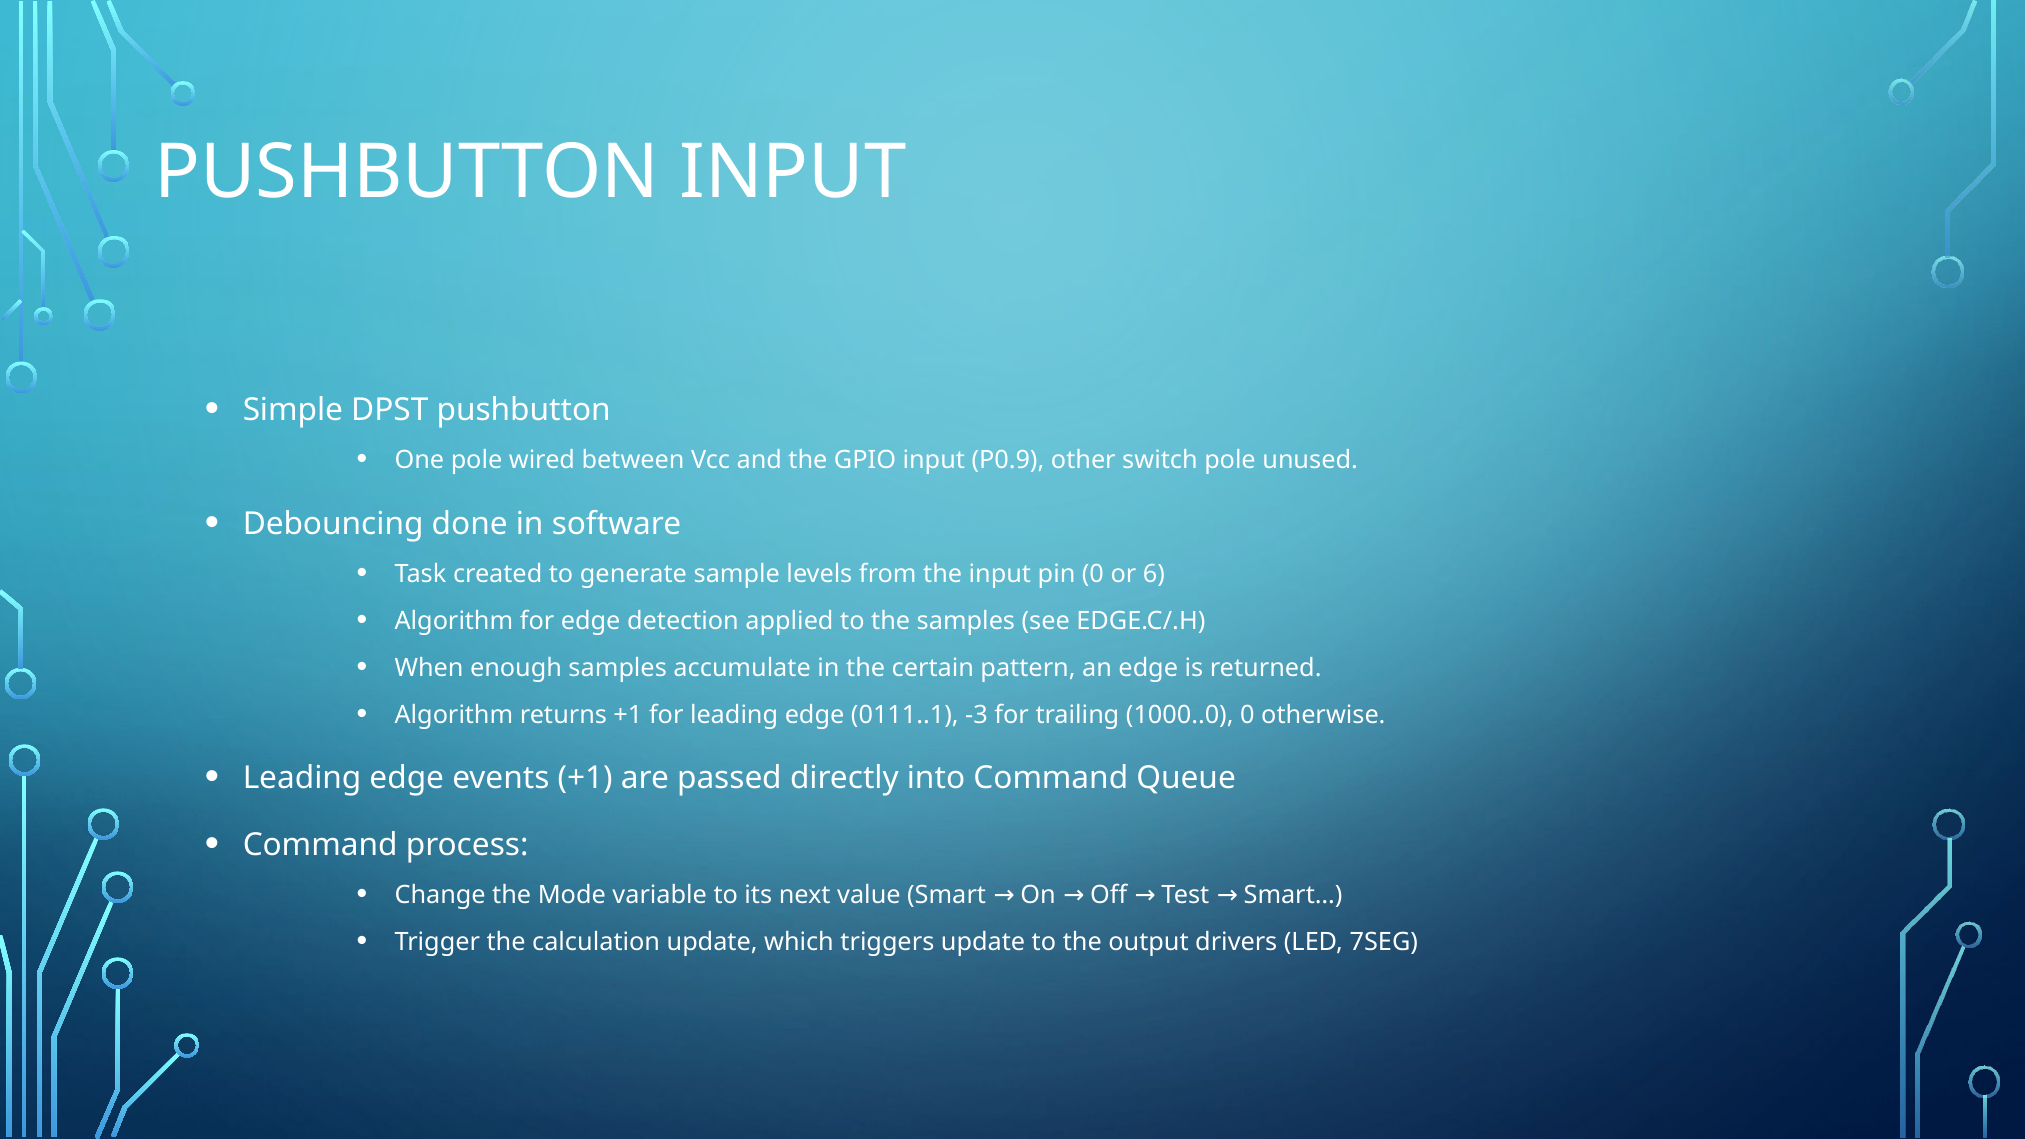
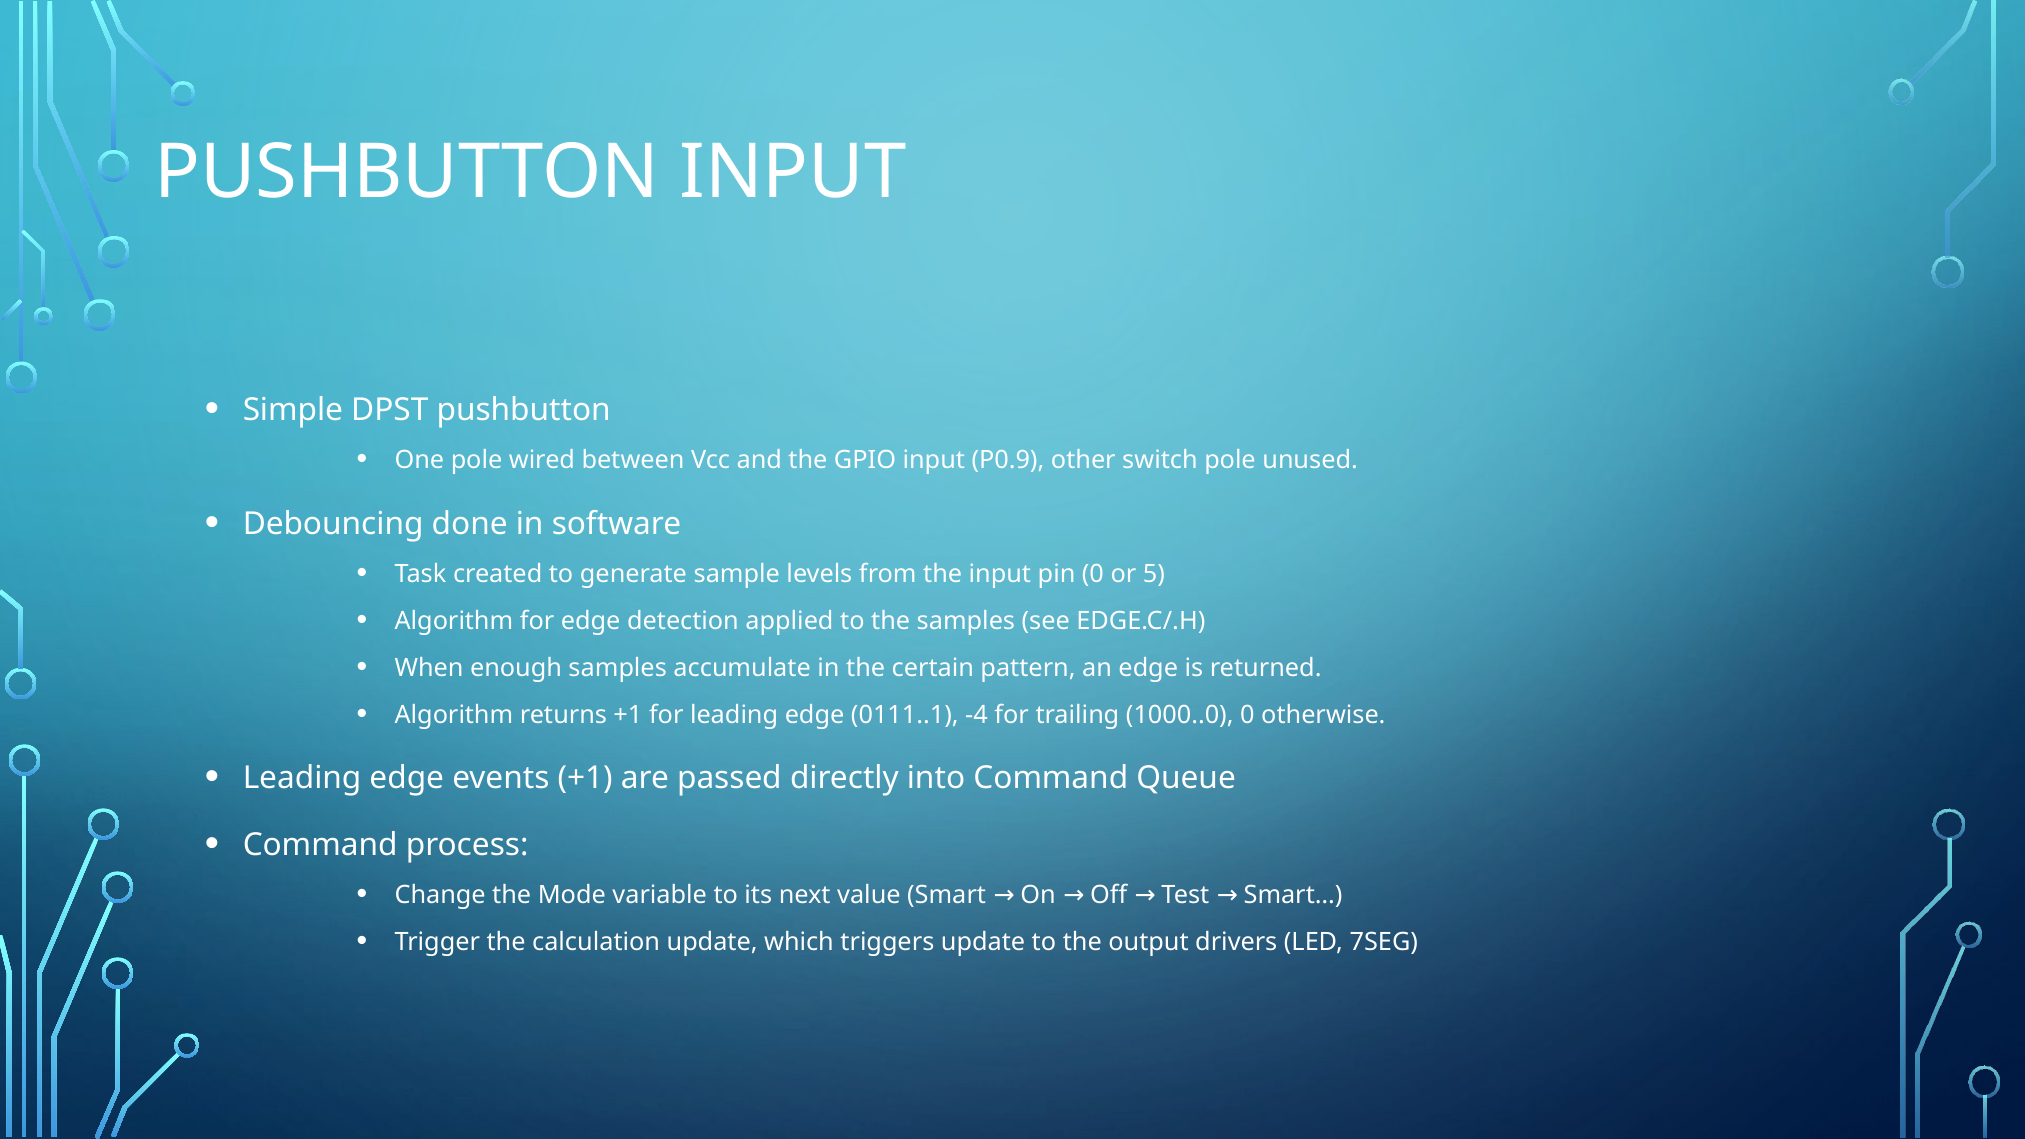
6: 6 -> 5
-3: -3 -> -4
